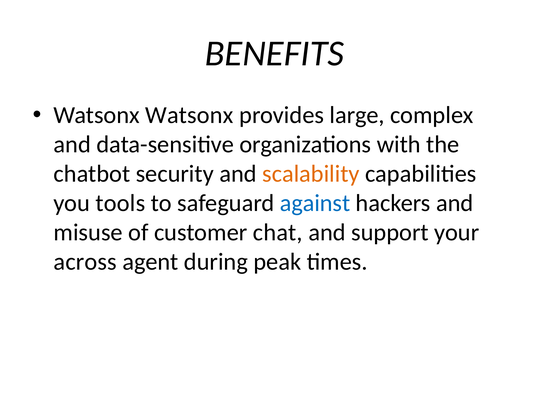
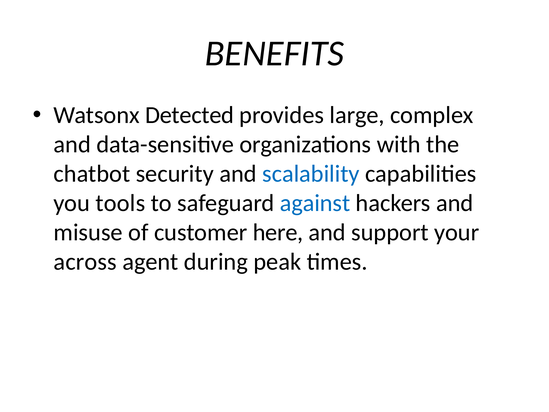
Watsonx Watsonx: Watsonx -> Detected
scalability colour: orange -> blue
chat: chat -> here
